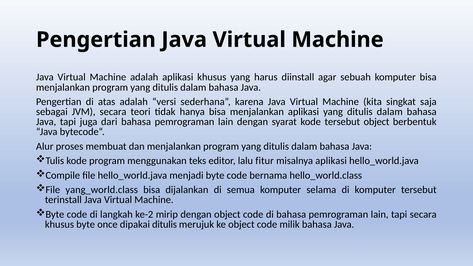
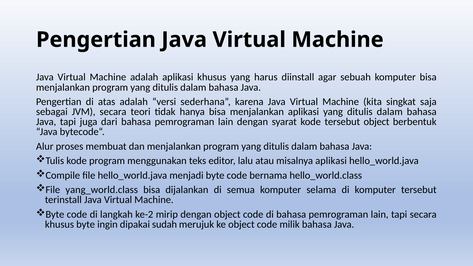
fitur: fitur -> atau
once: once -> ingin
dipakai ditulis: ditulis -> sudah
